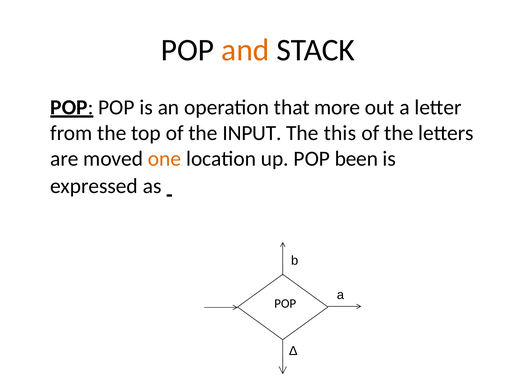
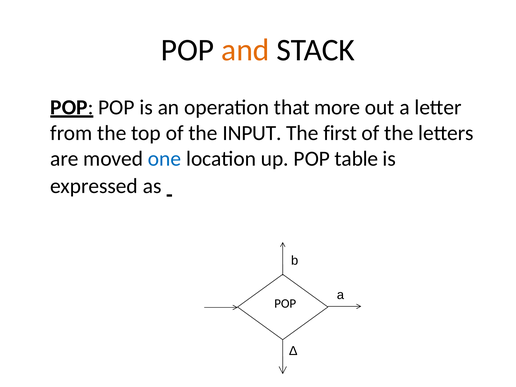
this: this -> first
one colour: orange -> blue
been: been -> table
